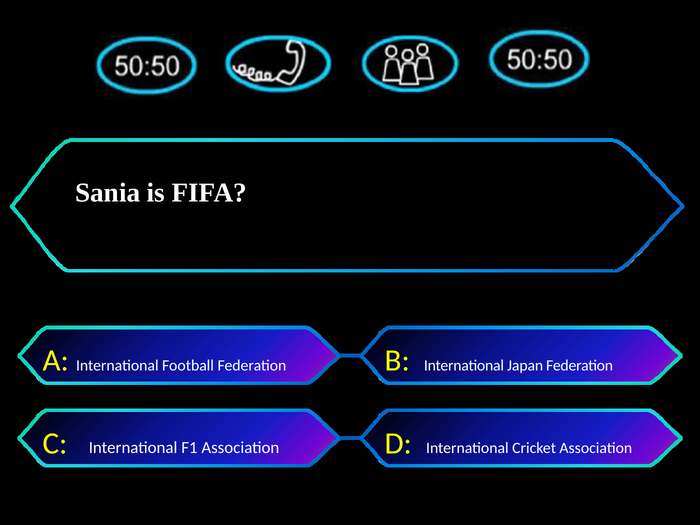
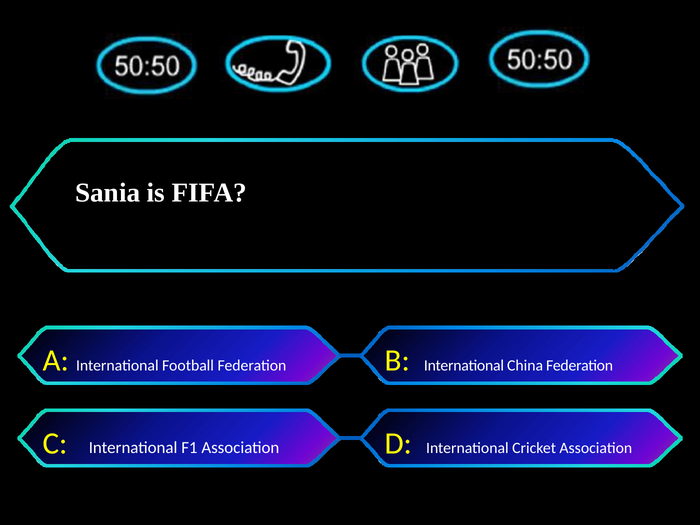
Japan: Japan -> China
